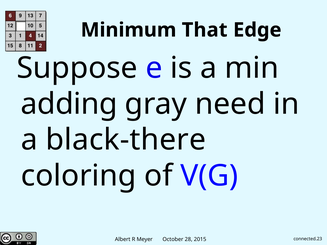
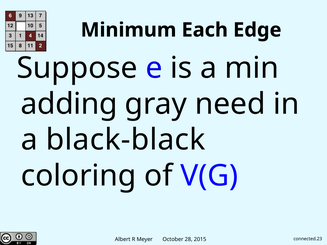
That: That -> Each
black-there: black-there -> black-black
